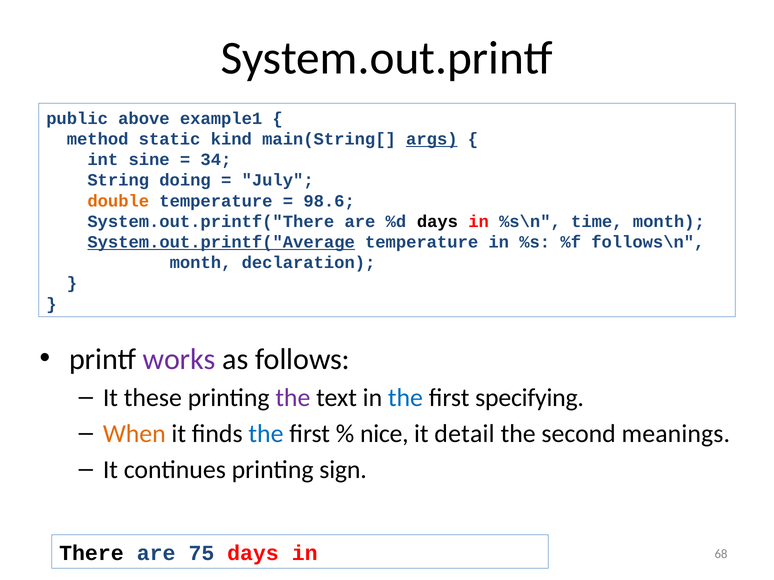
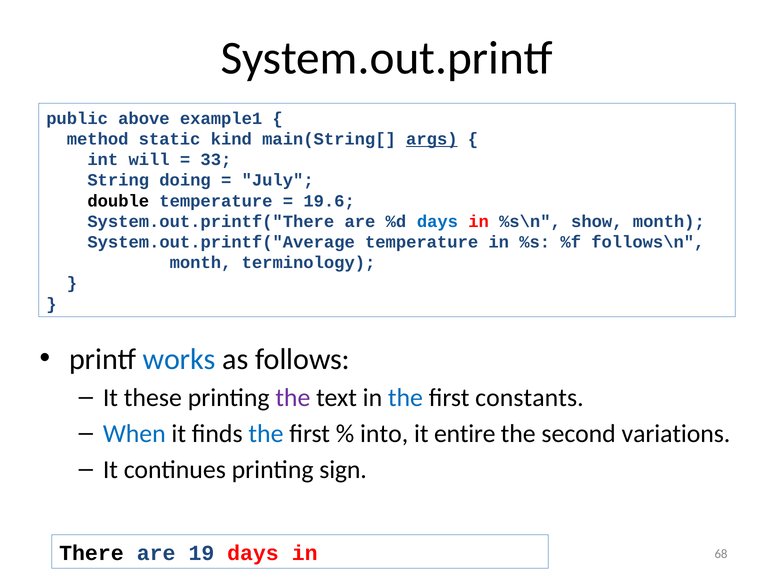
sine: sine -> will
34: 34 -> 33
double colour: orange -> black
98.6: 98.6 -> 19.6
days at (437, 222) colour: black -> blue
time: time -> show
System.out.printf("Average underline: present -> none
declaration: declaration -> terminology
works colour: purple -> blue
specifying: specifying -> constants
When colour: orange -> blue
nice: nice -> into
detail: detail -> entire
meanings: meanings -> variations
75: 75 -> 19
